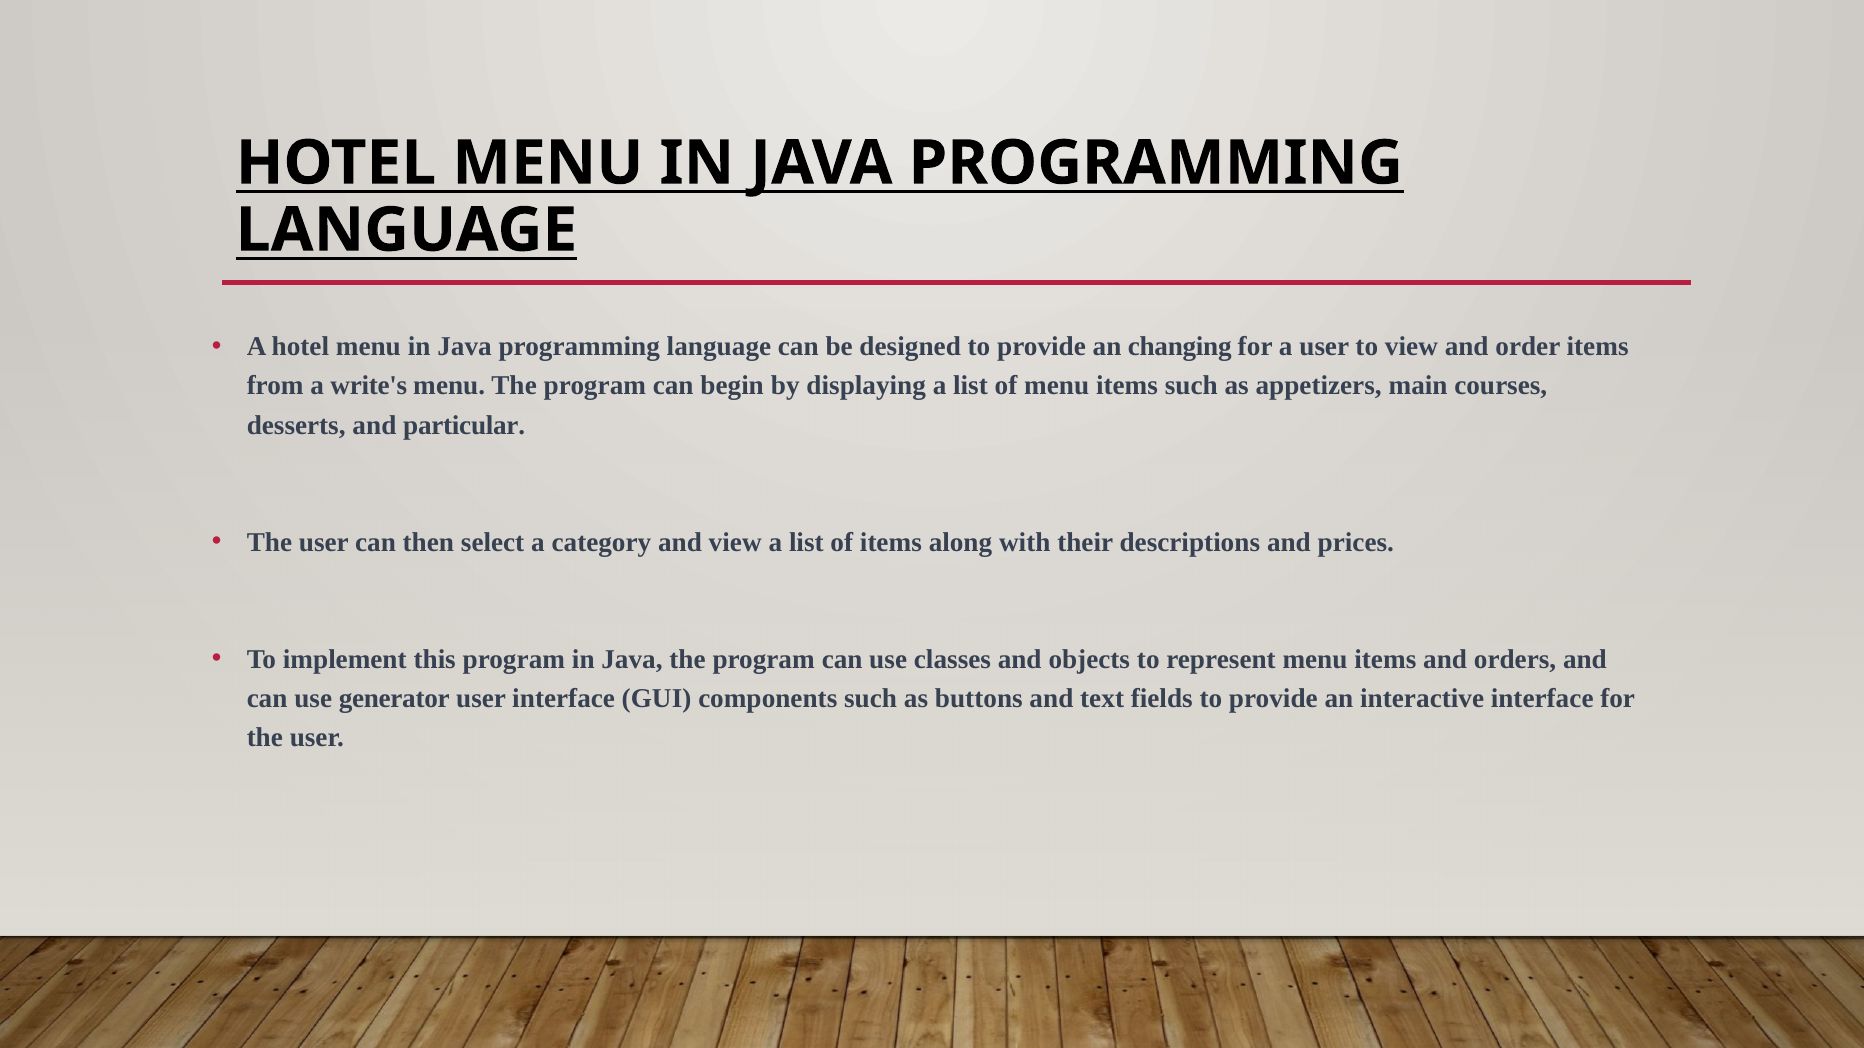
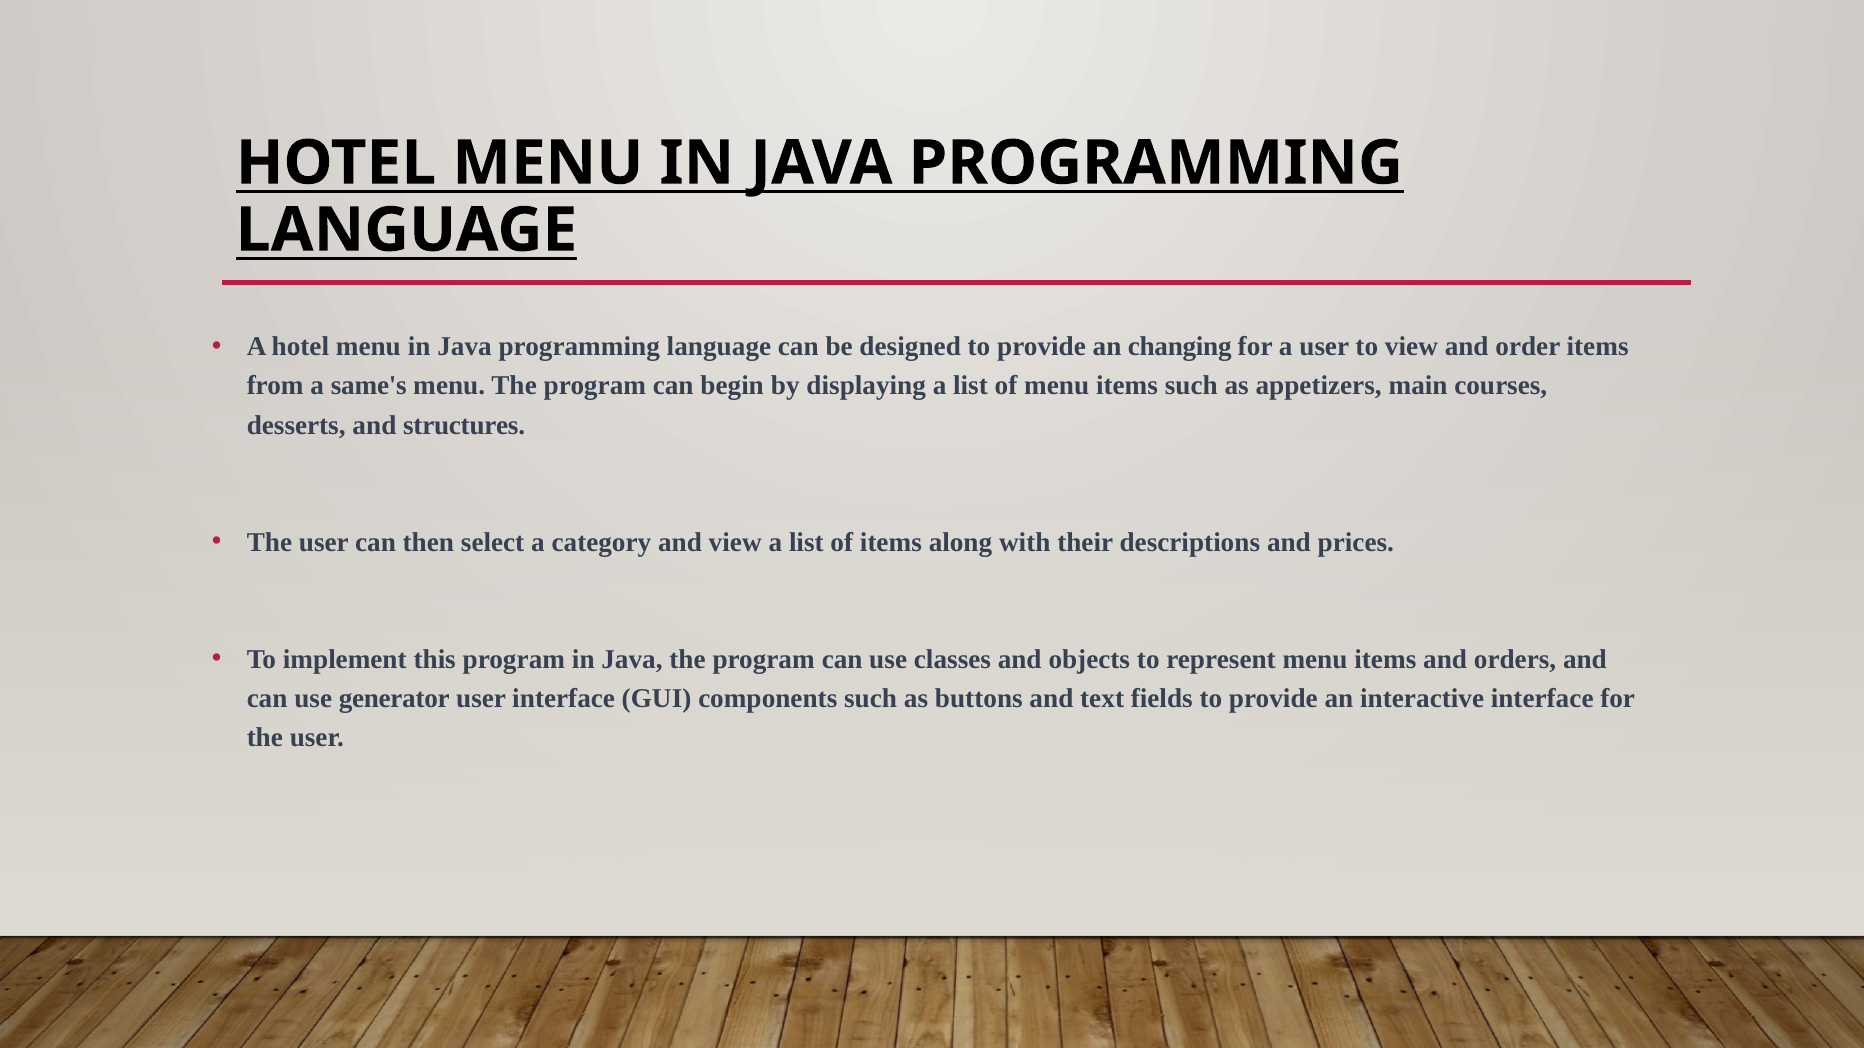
write's: write's -> same's
particular: particular -> structures
